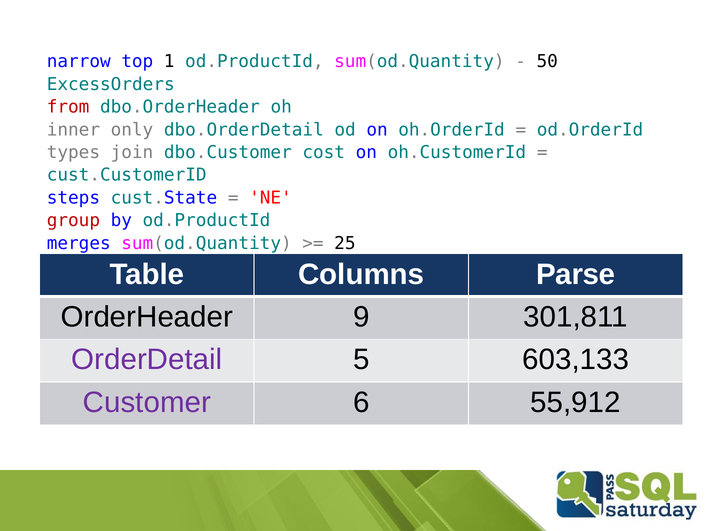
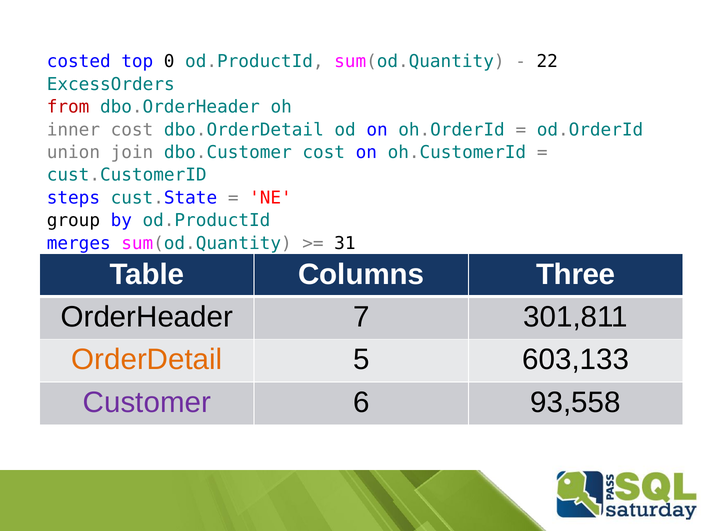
narrow: narrow -> costed
1: 1 -> 0
50: 50 -> 22
inner only: only -> cost
types: types -> union
group colour: red -> black
25: 25 -> 31
Parse: Parse -> Three
9: 9 -> 7
OrderDetail colour: purple -> orange
55,912: 55,912 -> 93,558
